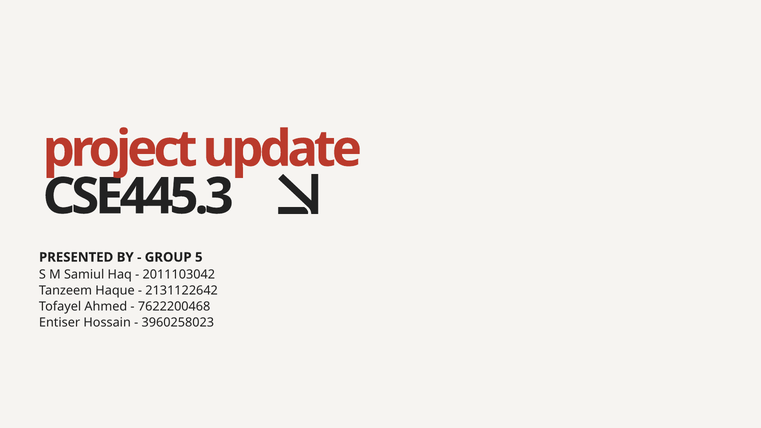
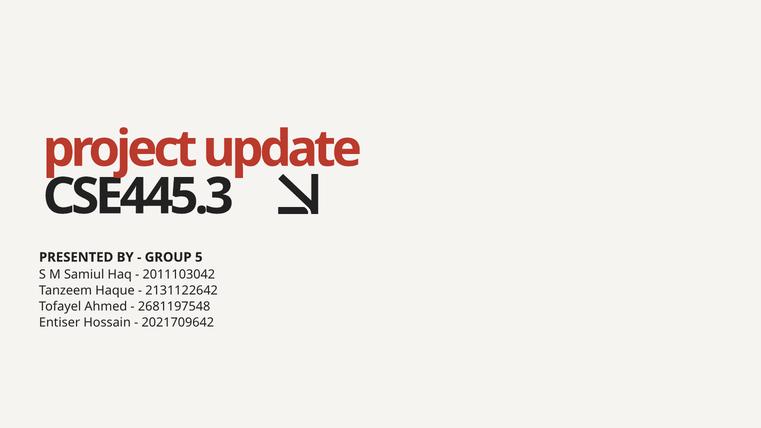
7622200468: 7622200468 -> 2681197548
3960258023: 3960258023 -> 2021709642
